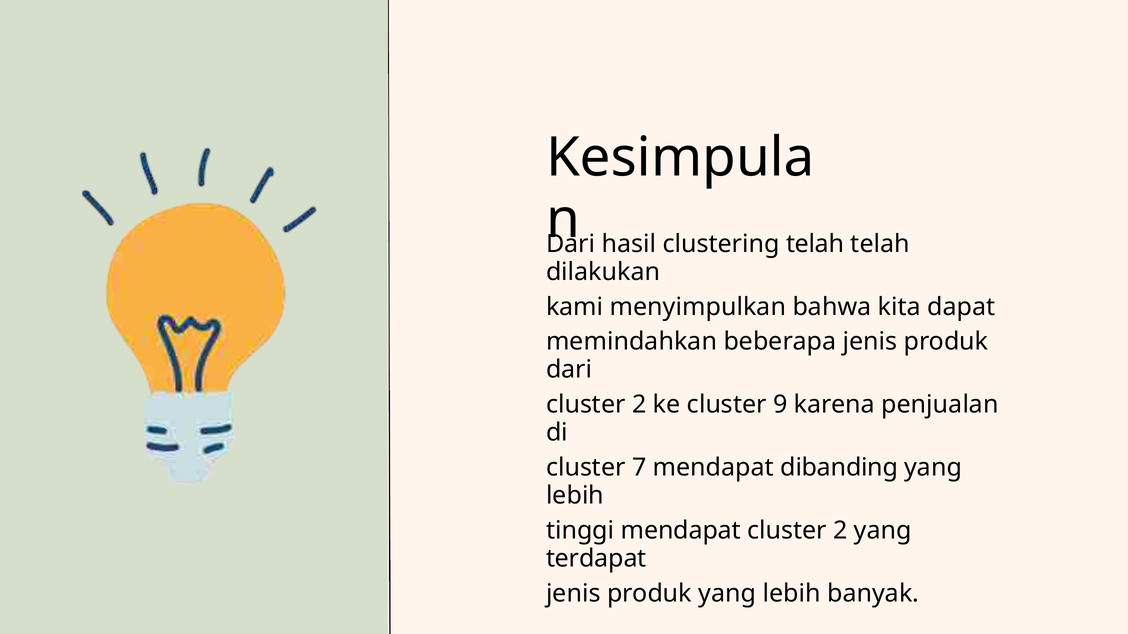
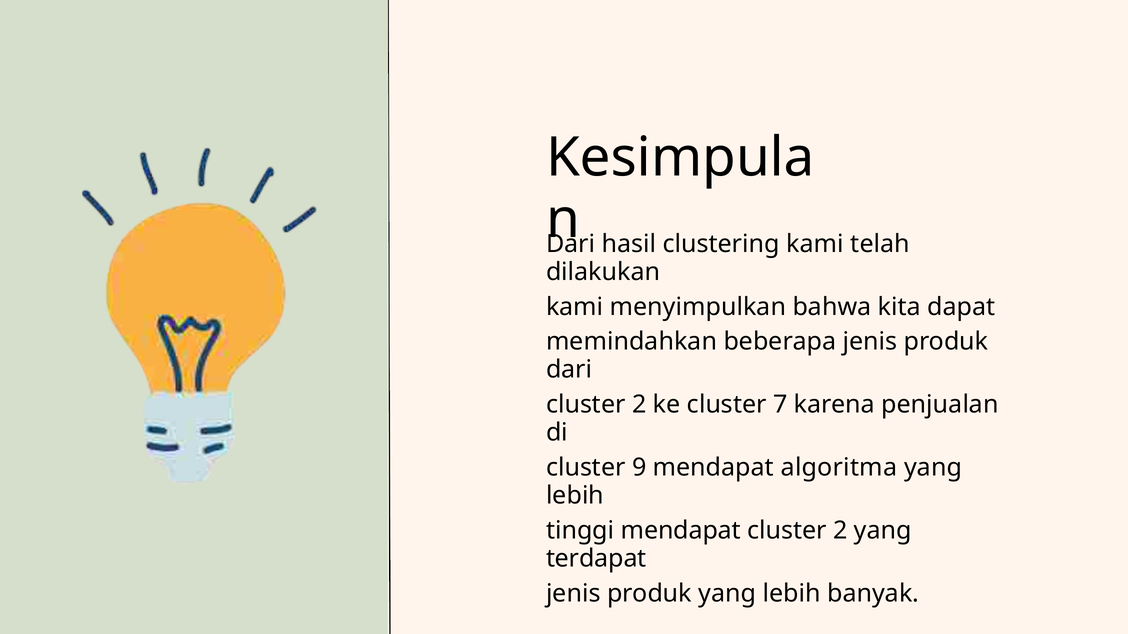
clustering telah: telah -> kami
9: 9 -> 7
7: 7 -> 9
dibanding: dibanding -> algoritma
